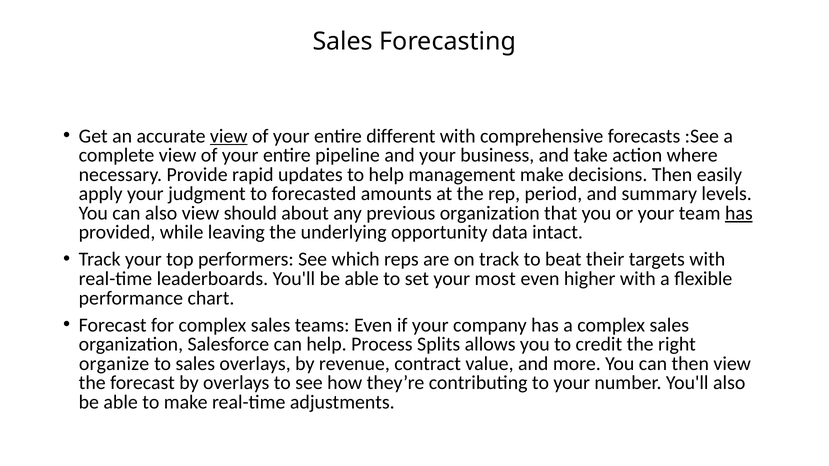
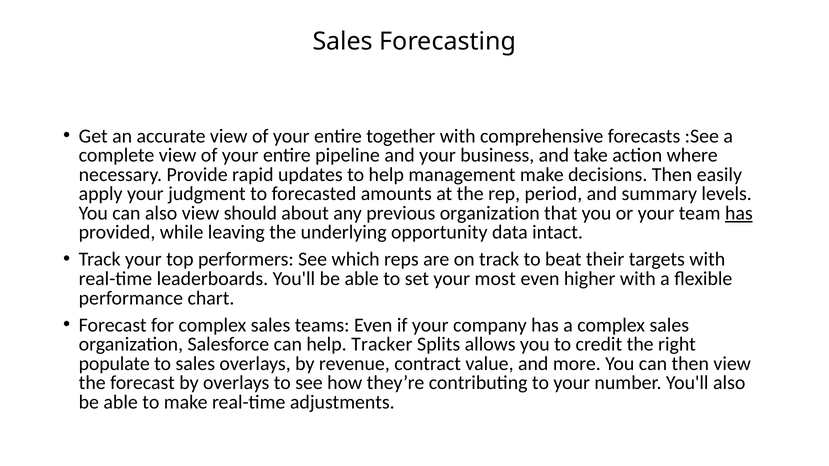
view at (229, 136) underline: present -> none
different: different -> together
Process: Process -> Tracker
organize: organize -> populate
